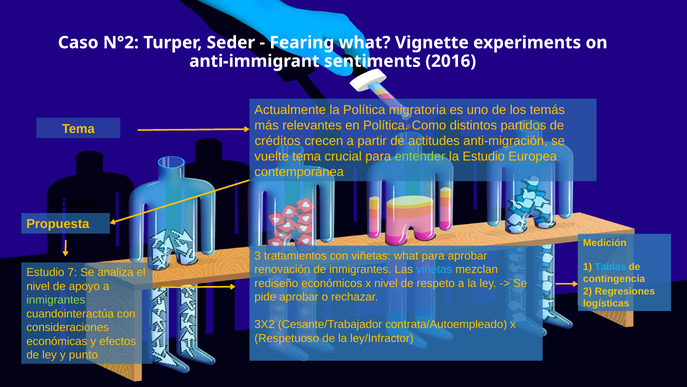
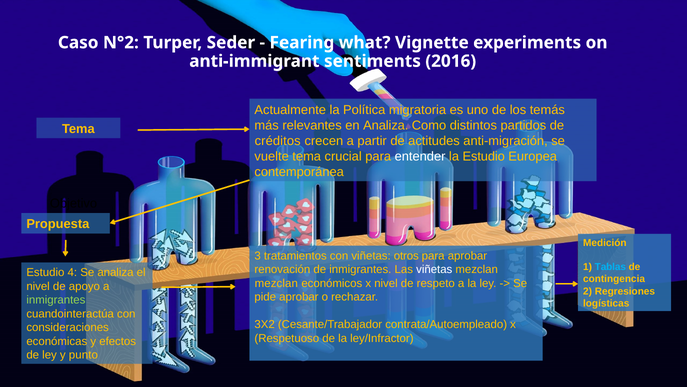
en Política: Política -> Analiza
entender colour: light green -> white
viñetas what: what -> otros
viñetas at (434, 269) colour: light blue -> white
7: 7 -> 4
rediseño at (276, 283): rediseño -> mezclan
